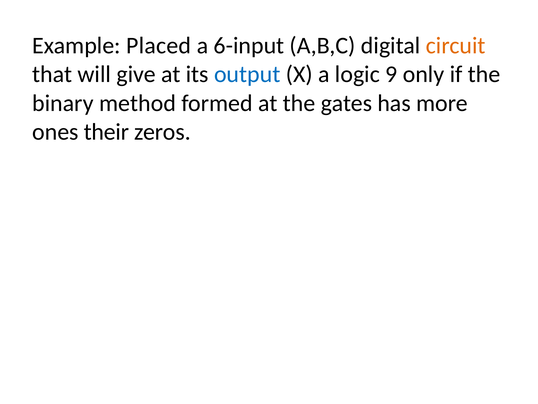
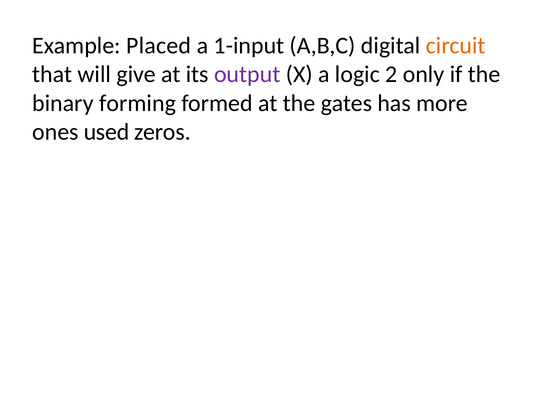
6-input: 6-input -> 1-input
output colour: blue -> purple
9: 9 -> 2
method: method -> forming
their: their -> used
